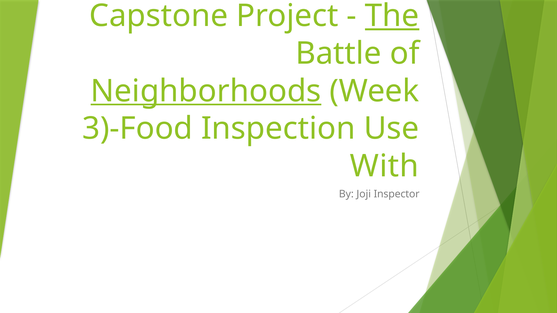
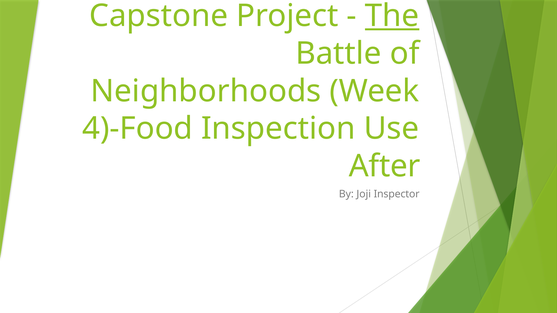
Neighborhoods underline: present -> none
3)-Food: 3)-Food -> 4)-Food
With: With -> After
